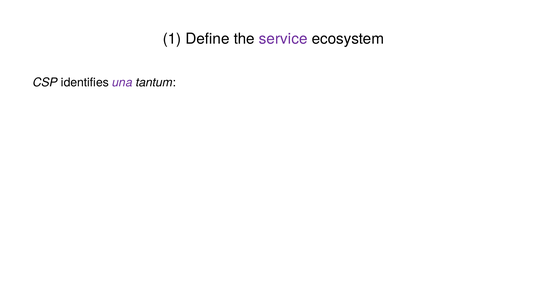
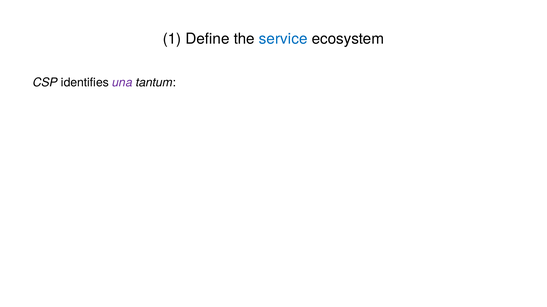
service colour: purple -> blue
